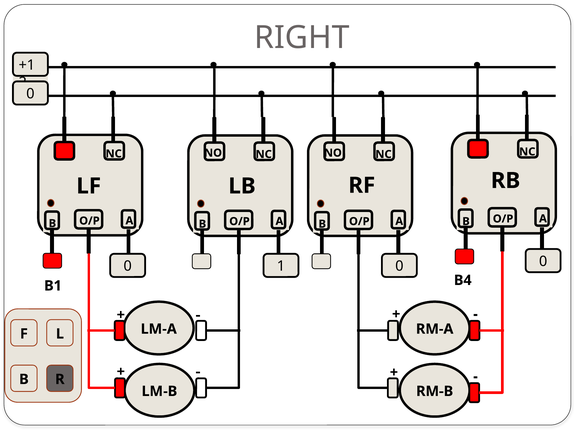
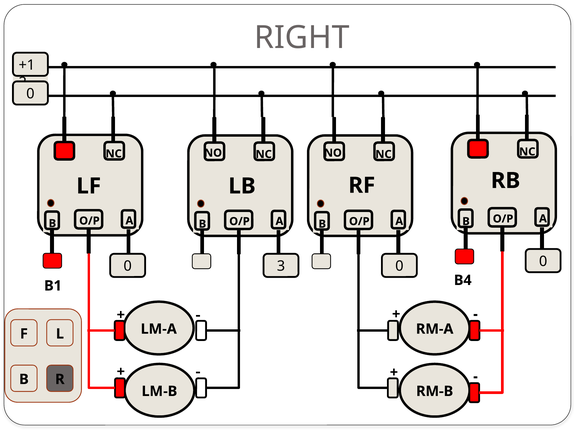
1: 1 -> 3
